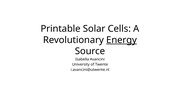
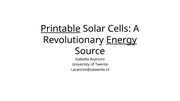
Printable underline: none -> present
